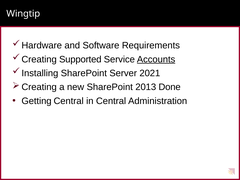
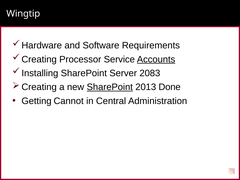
Supported: Supported -> Processor
2021: 2021 -> 2083
SharePoint at (110, 87) underline: none -> present
Getting Central: Central -> Cannot
